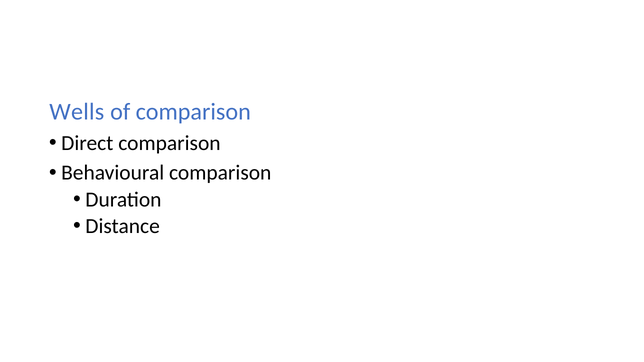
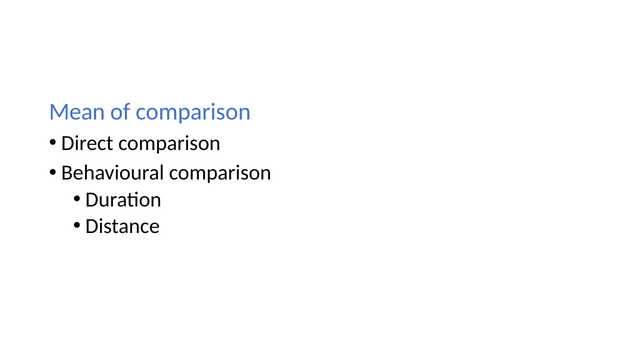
Wells: Wells -> Mean
